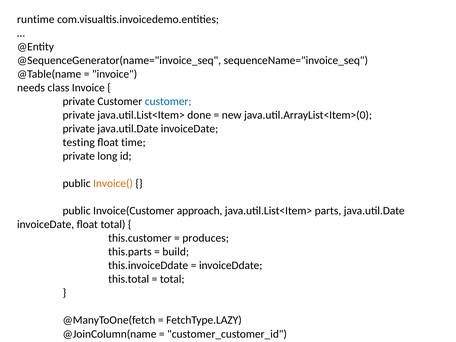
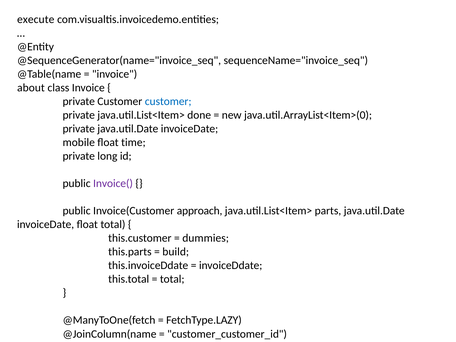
runtime: runtime -> execute
needs: needs -> about
testing: testing -> mobile
Invoice( colour: orange -> purple
produces: produces -> dummies
